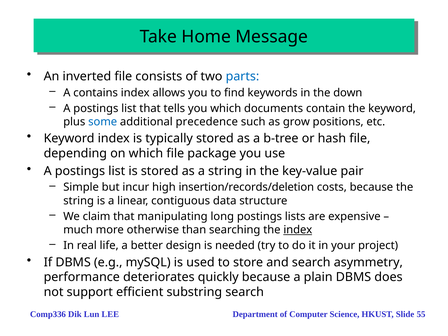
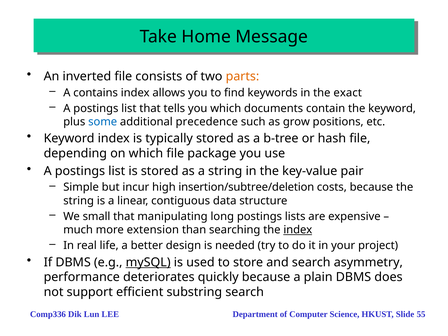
parts colour: blue -> orange
down: down -> exact
insertion/records/deletion: insertion/records/deletion -> insertion/subtree/deletion
claim: claim -> small
otherwise: otherwise -> extension
mySQL underline: none -> present
